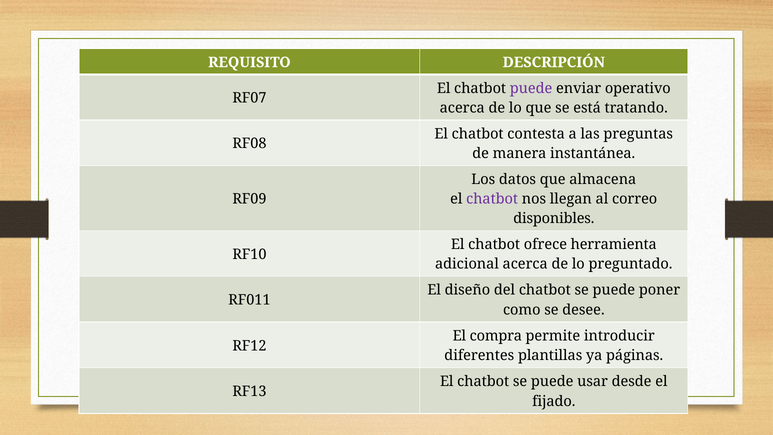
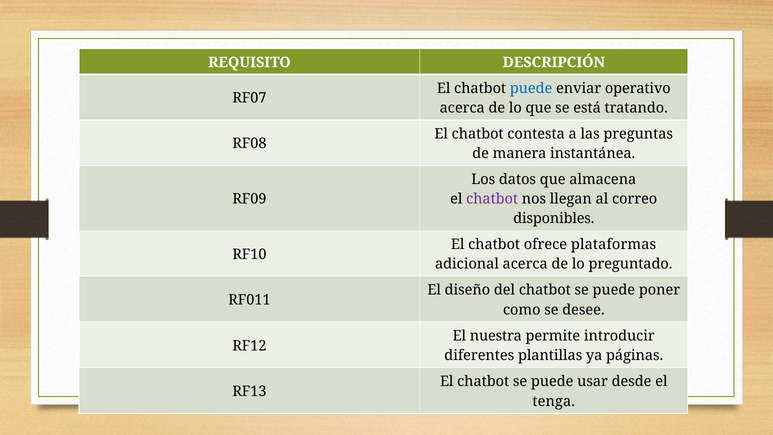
puede at (531, 88) colour: purple -> blue
herramienta: herramienta -> plataformas
compra: compra -> nuestra
fijado: fijado -> tenga
